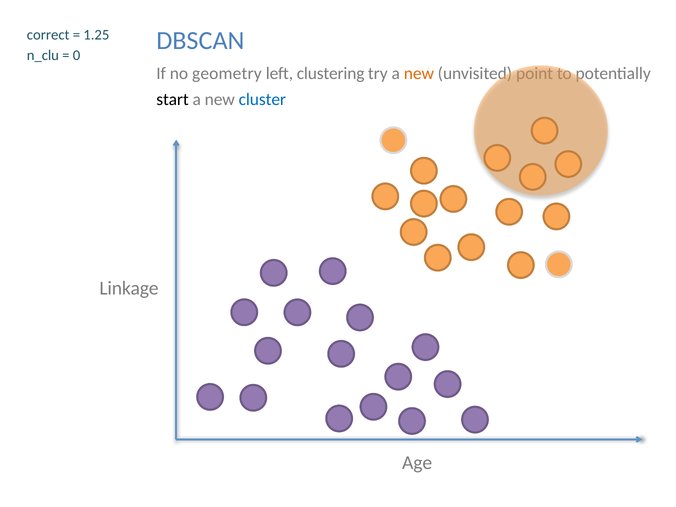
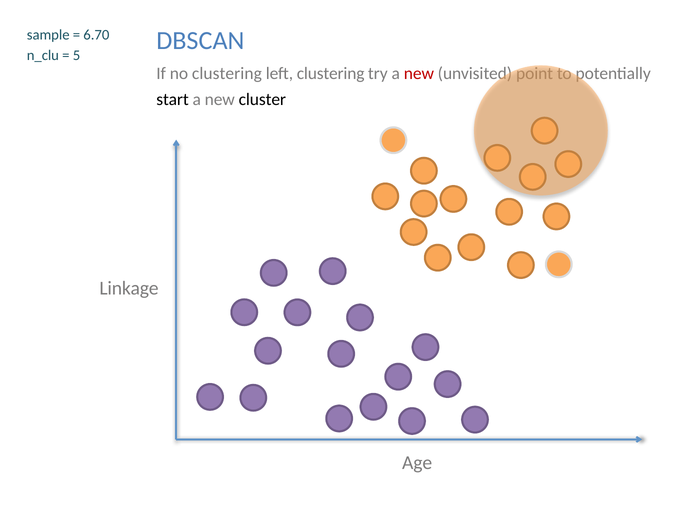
correct: correct -> sample
1.25: 1.25 -> 6.70
0: 0 -> 5
no geometry: geometry -> clustering
new at (419, 73) colour: orange -> red
cluster colour: blue -> black
